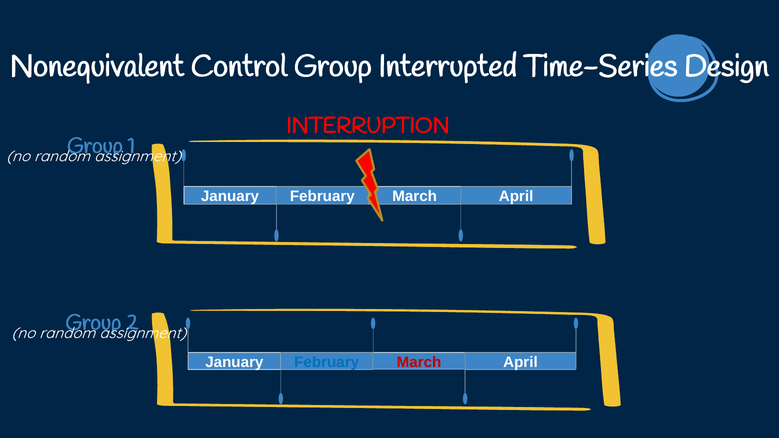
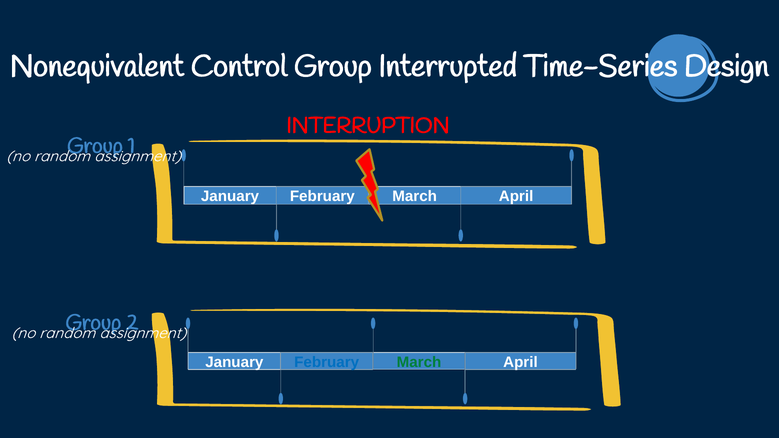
March at (419, 362) colour: red -> green
